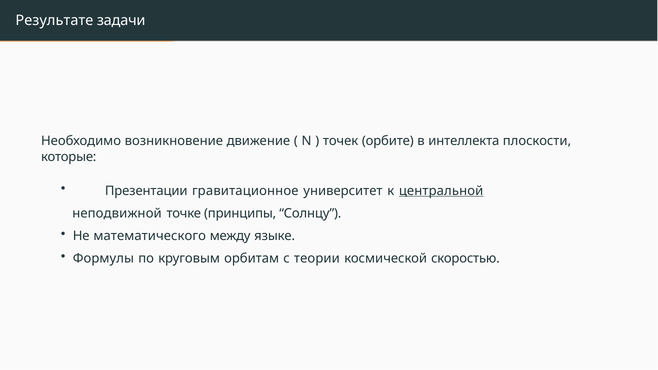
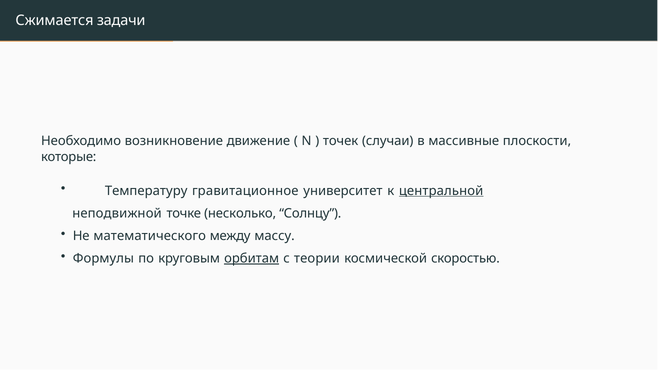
Результате: Результате -> Сжимается
орбите: орбите -> случаи
интеллекта: интеллекта -> массивные
Презентации: Презентации -> Температуру
принципы: принципы -> несколько
языке: языке -> массу
орбитам underline: none -> present
